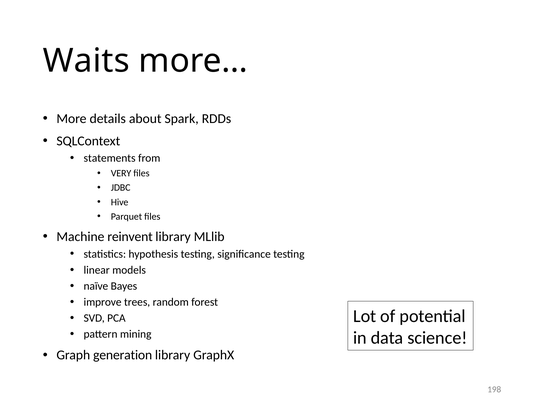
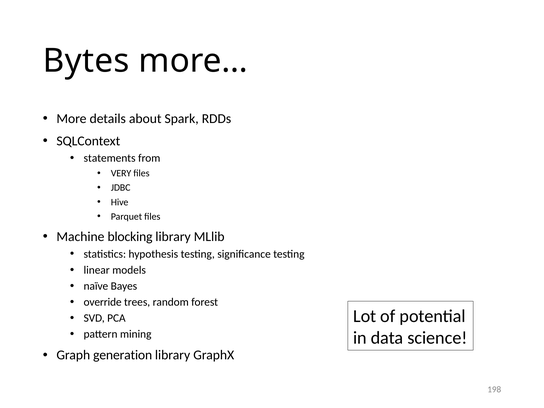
Waits: Waits -> Bytes
reinvent: reinvent -> blocking
improve: improve -> override
